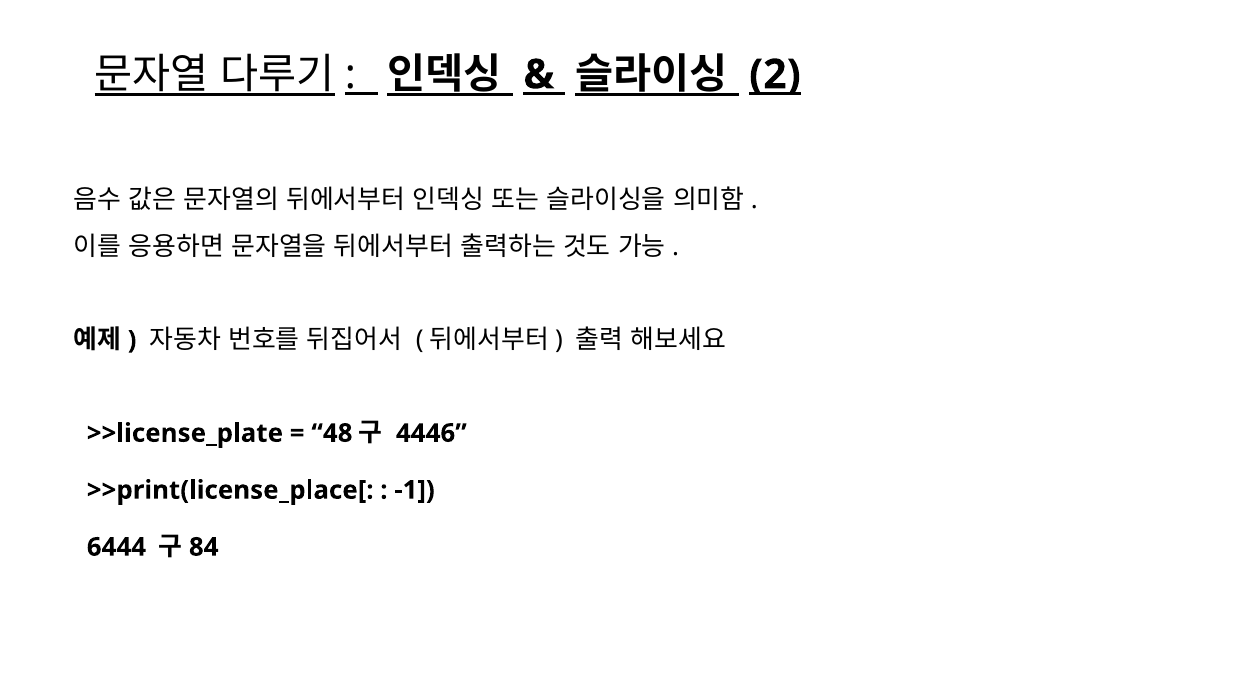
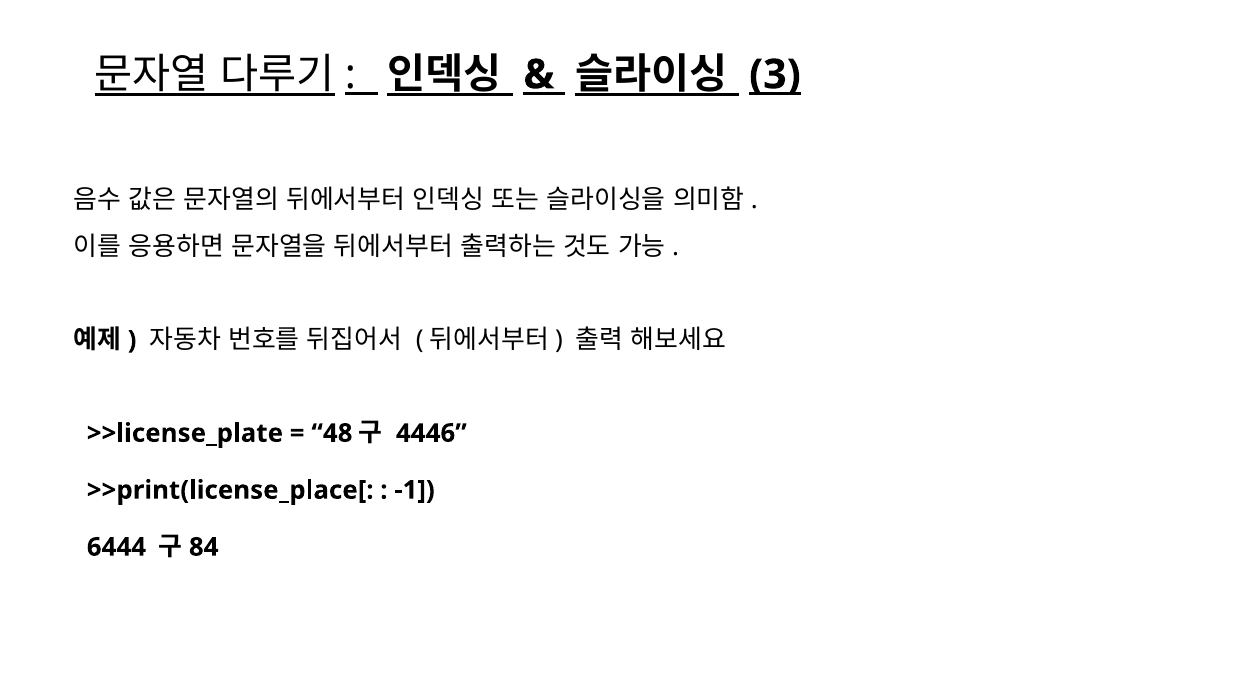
2: 2 -> 3
